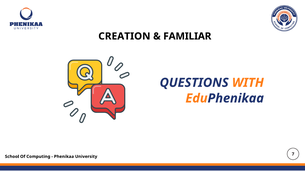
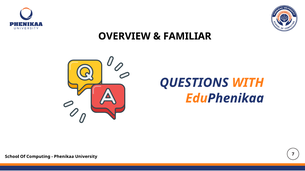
CREATION: CREATION -> OVERVIEW
